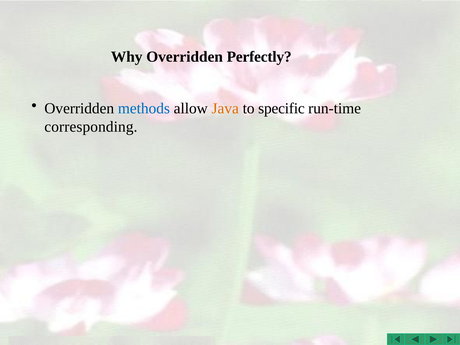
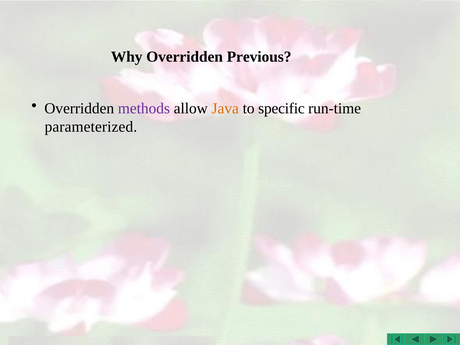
Perfectly: Perfectly -> Previous
methods colour: blue -> purple
corresponding: corresponding -> parameterized
